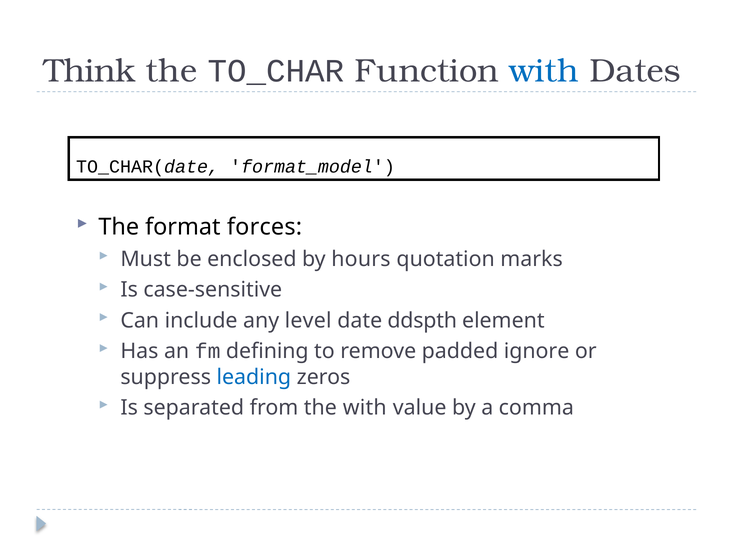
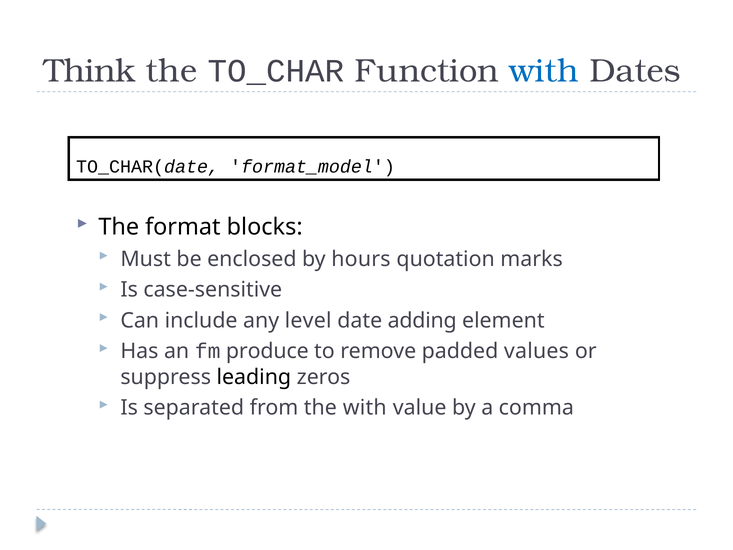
forces: forces -> blocks
ddspth: ddspth -> adding
defining: defining -> produce
ignore: ignore -> values
leading colour: blue -> black
